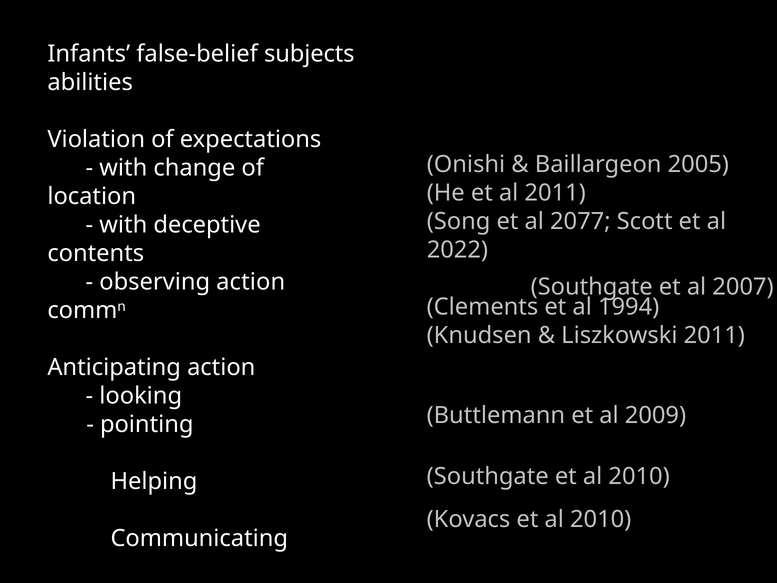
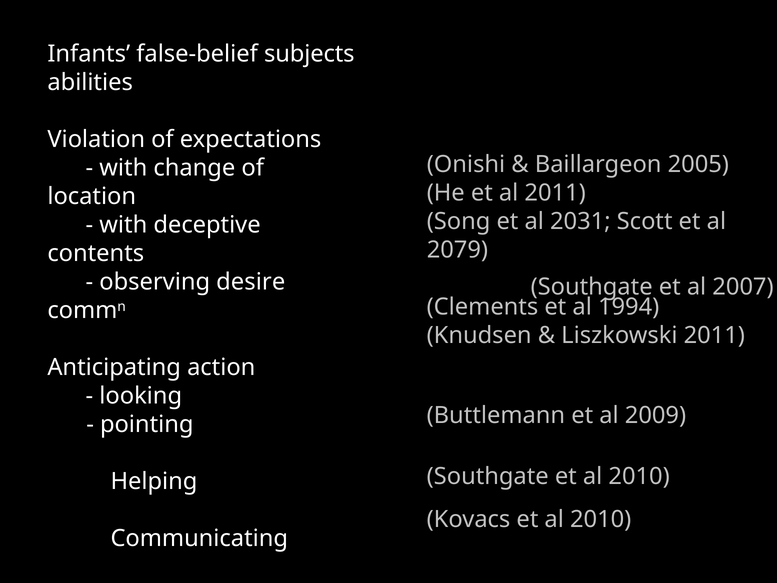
2077: 2077 -> 2031
2022: 2022 -> 2079
observing action: action -> desire
